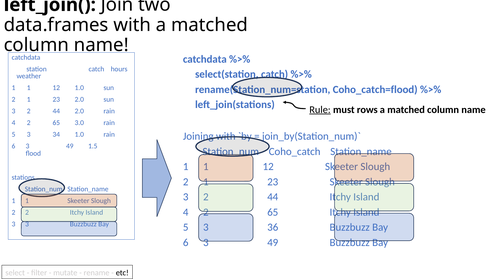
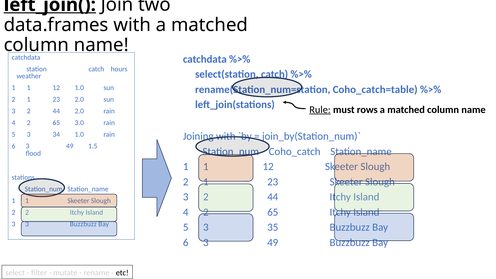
left_join( underline: none -> present
Coho_catch=flood: Coho_catch=flood -> Coho_catch=table
36: 36 -> 35
